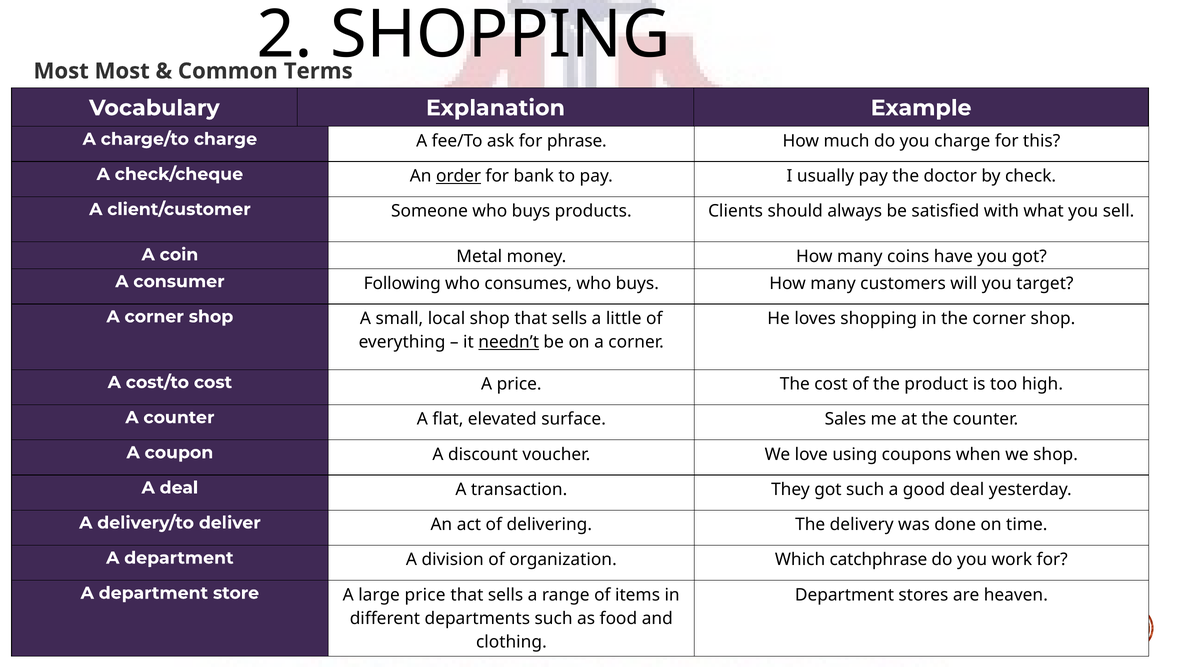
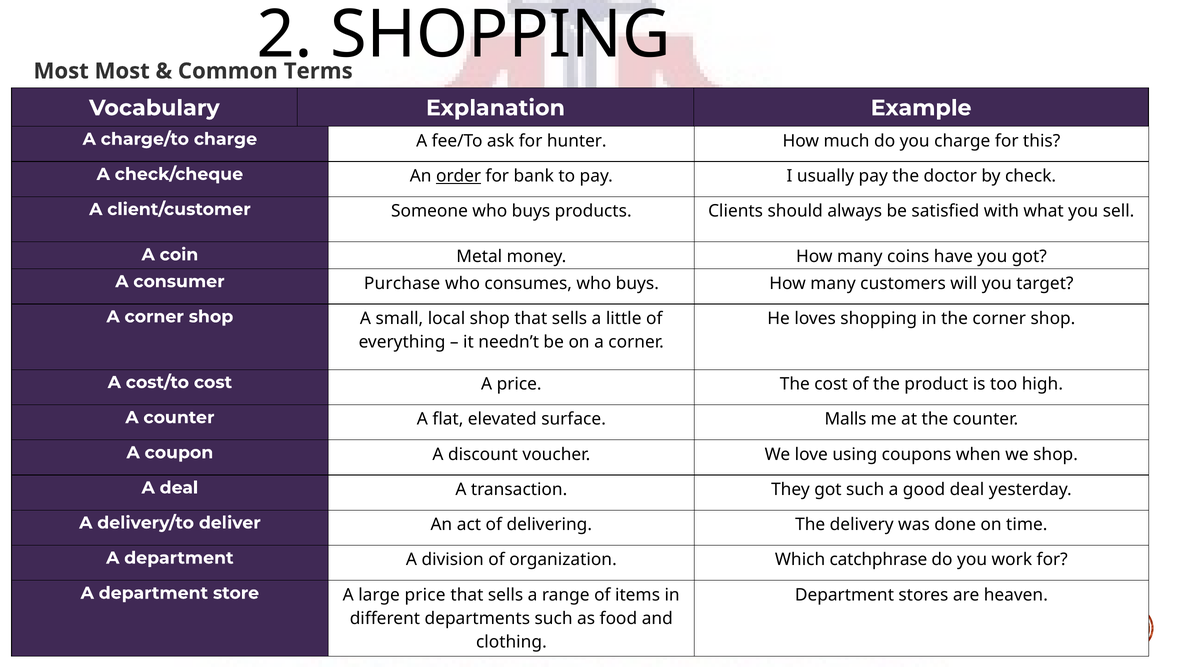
phrase: phrase -> hunter
Following: Following -> Purchase
needn’t underline: present -> none
Sales: Sales -> Malls
